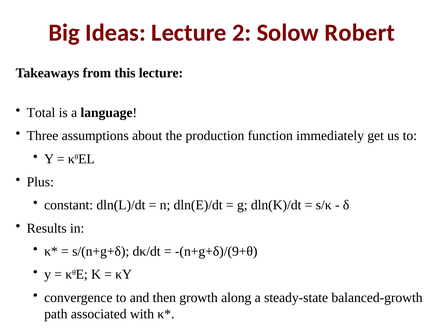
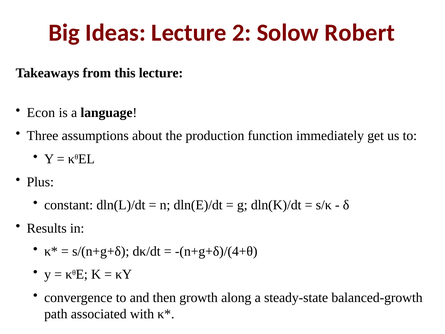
Total: Total -> Econ
-(n+g+δ)/(9+θ: -(n+g+δ)/(9+θ -> -(n+g+δ)/(4+θ
